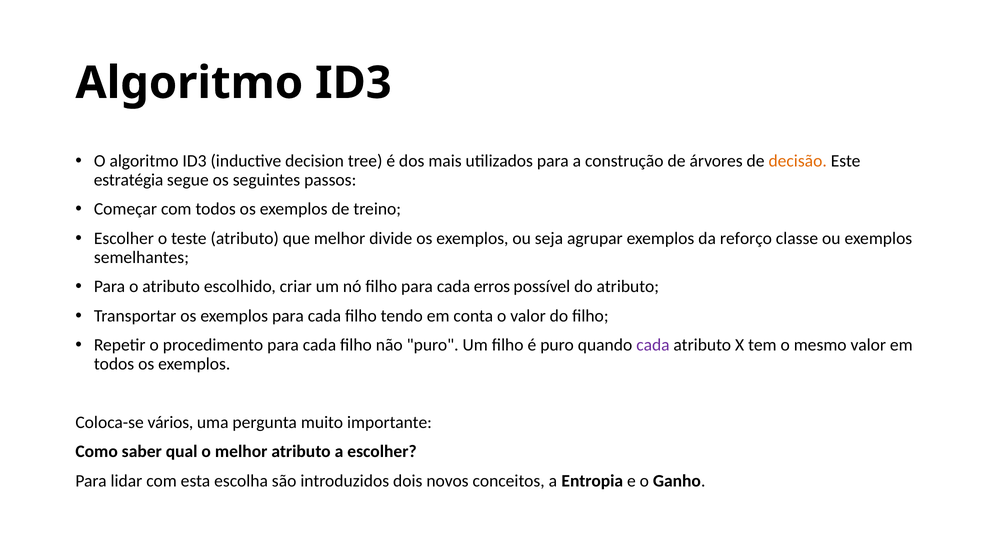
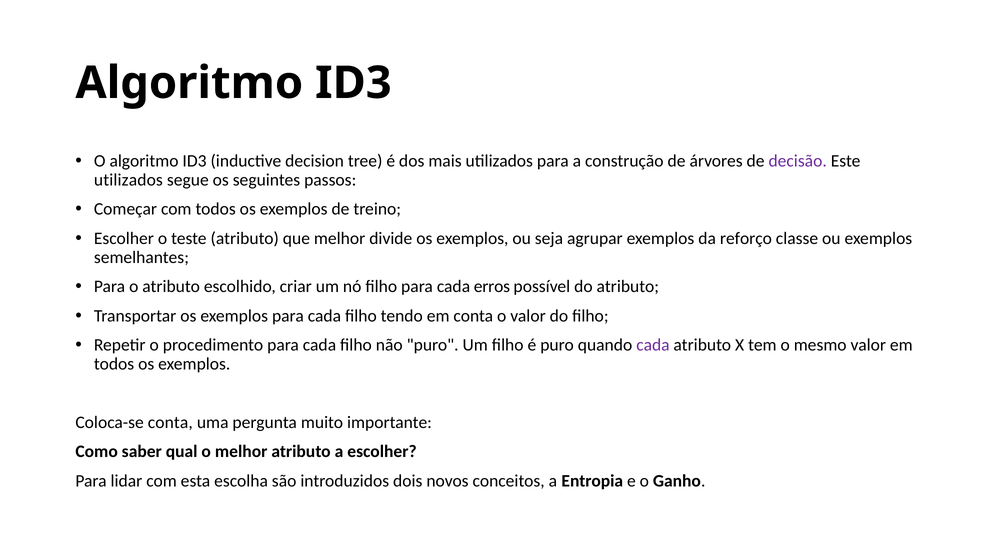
decisão colour: orange -> purple
estratégia at (129, 180): estratégia -> utilizados
Coloca-se vários: vários -> conta
